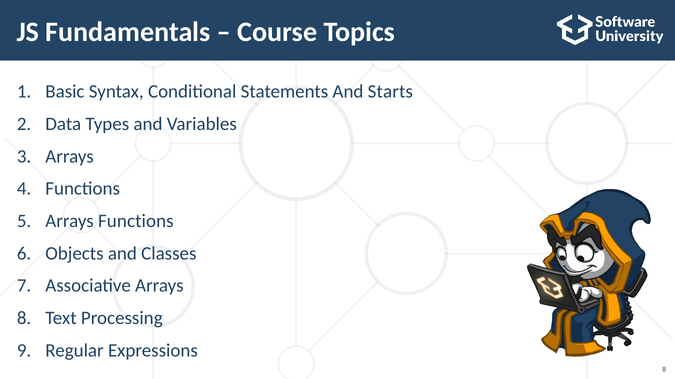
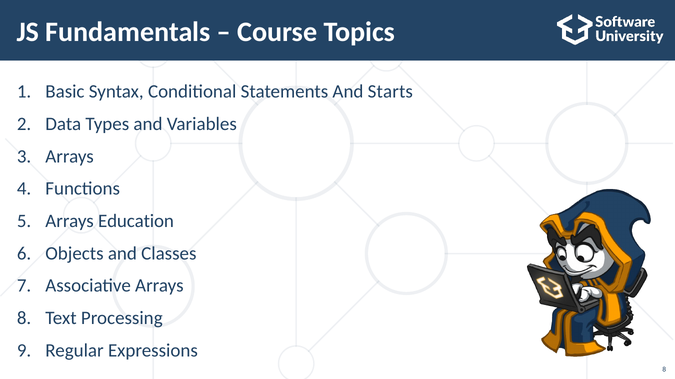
Arrays Functions: Functions -> Education
